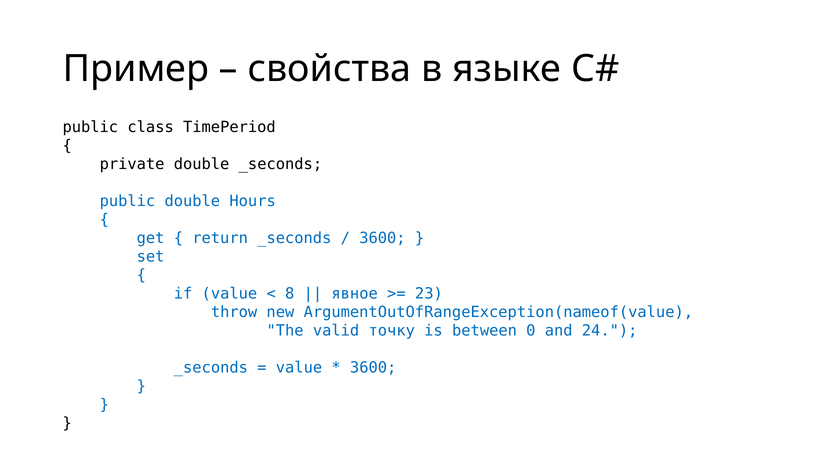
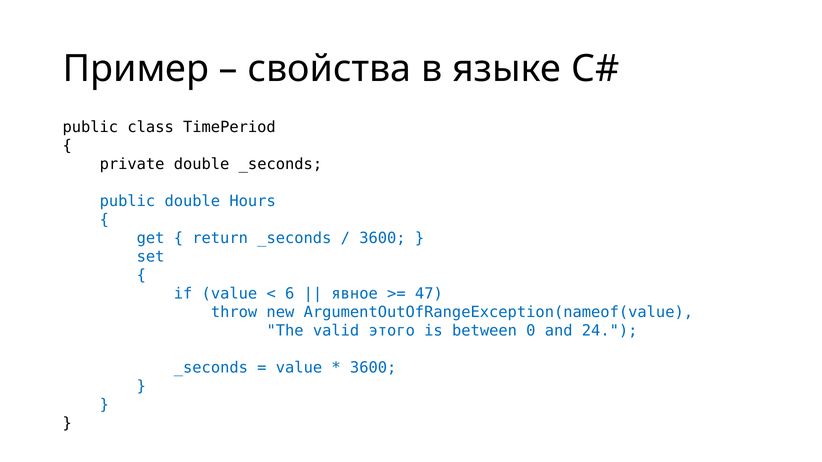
8: 8 -> 6
23: 23 -> 47
точку: точку -> этого
